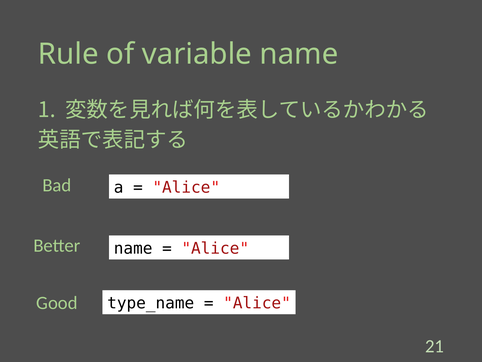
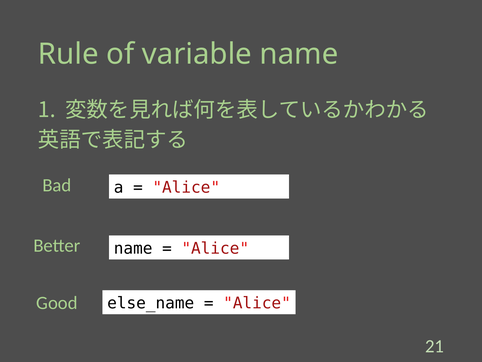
type_name: type_name -> else_name
